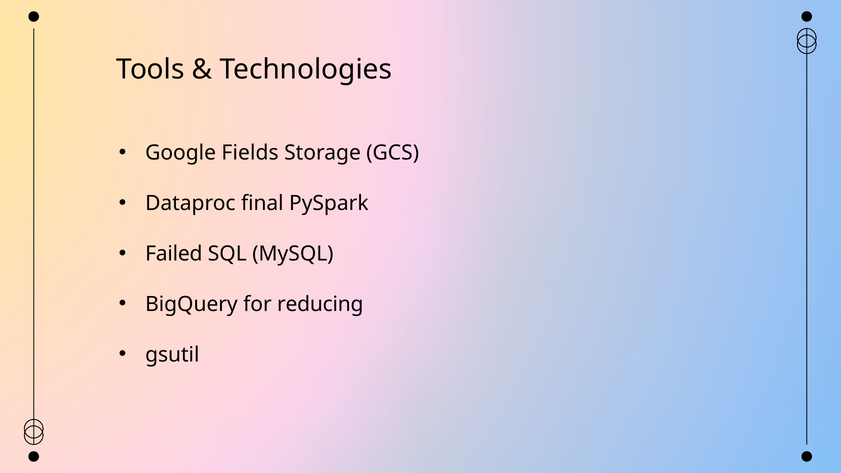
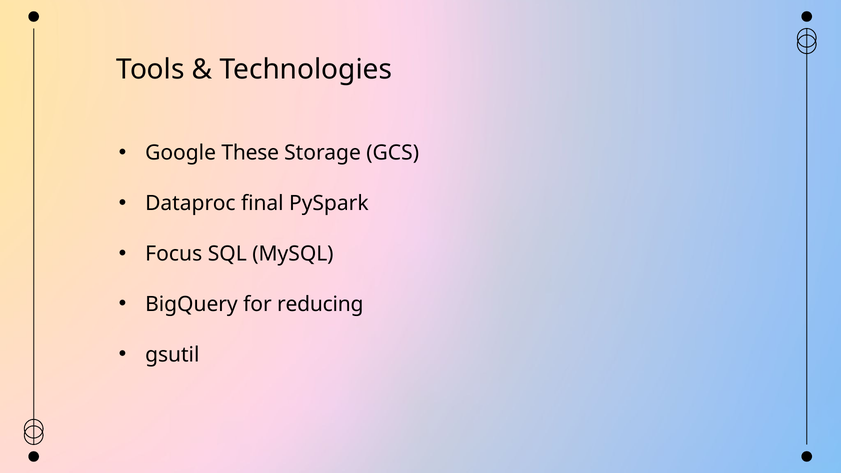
Fields: Fields -> These
Failed: Failed -> Focus
